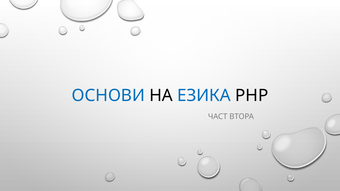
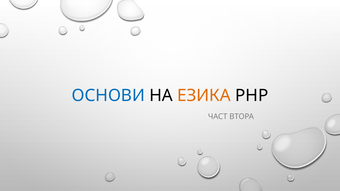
ЕЗИКА colour: blue -> orange
